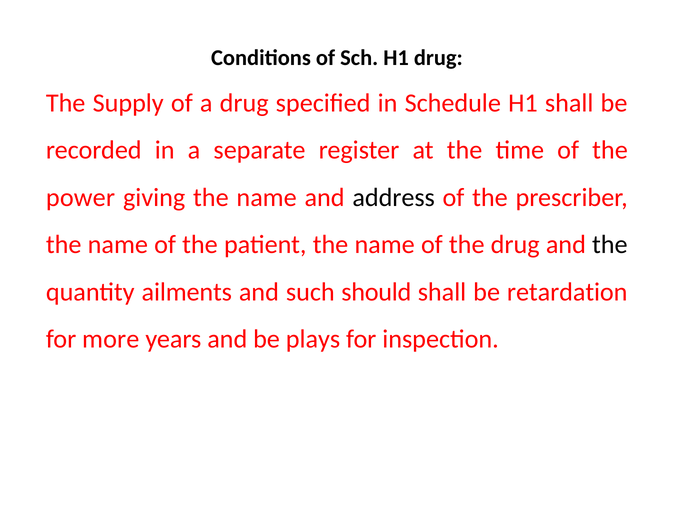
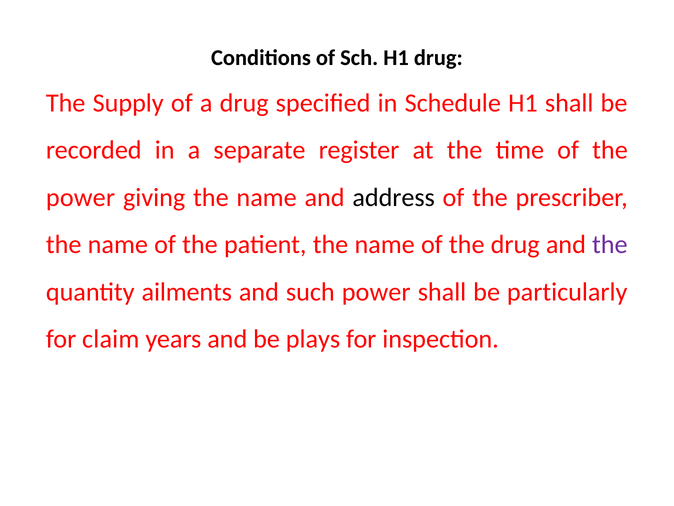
the at (610, 244) colour: black -> purple
such should: should -> power
retardation: retardation -> particularly
more: more -> claim
